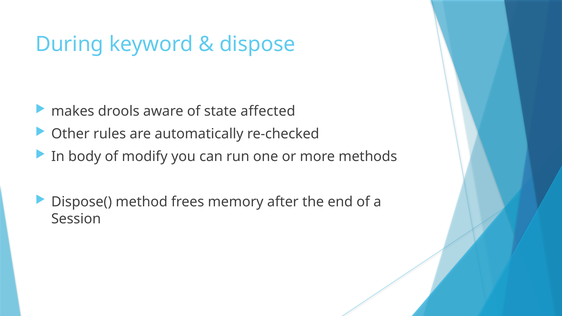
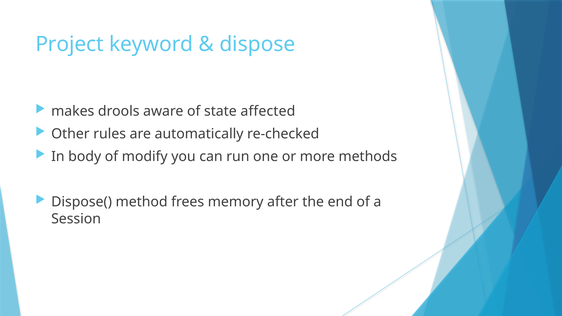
During: During -> Project
